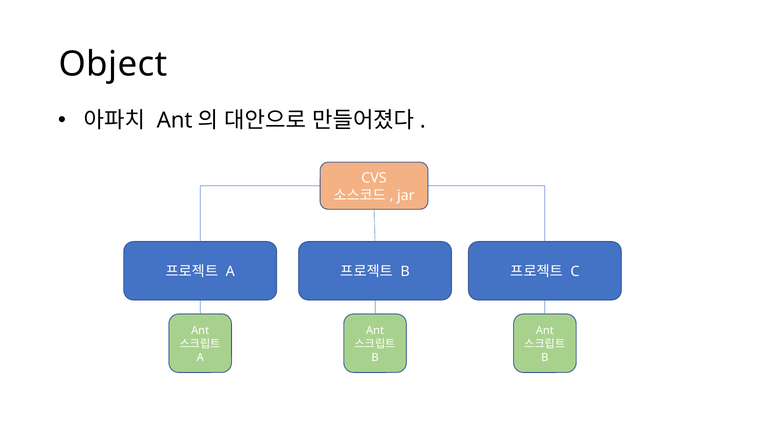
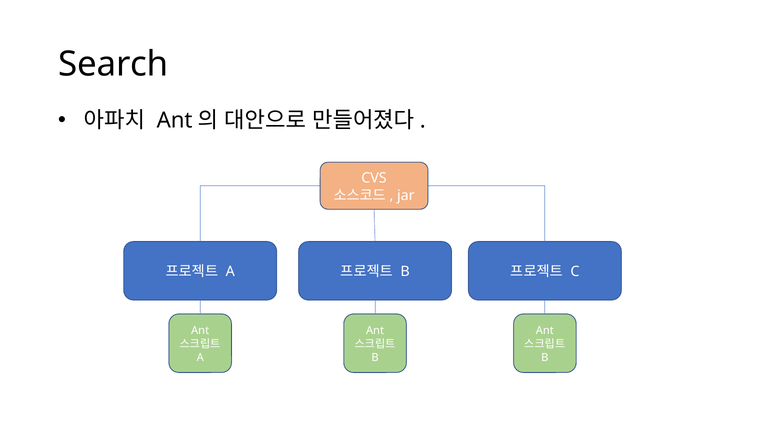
Object: Object -> Search
